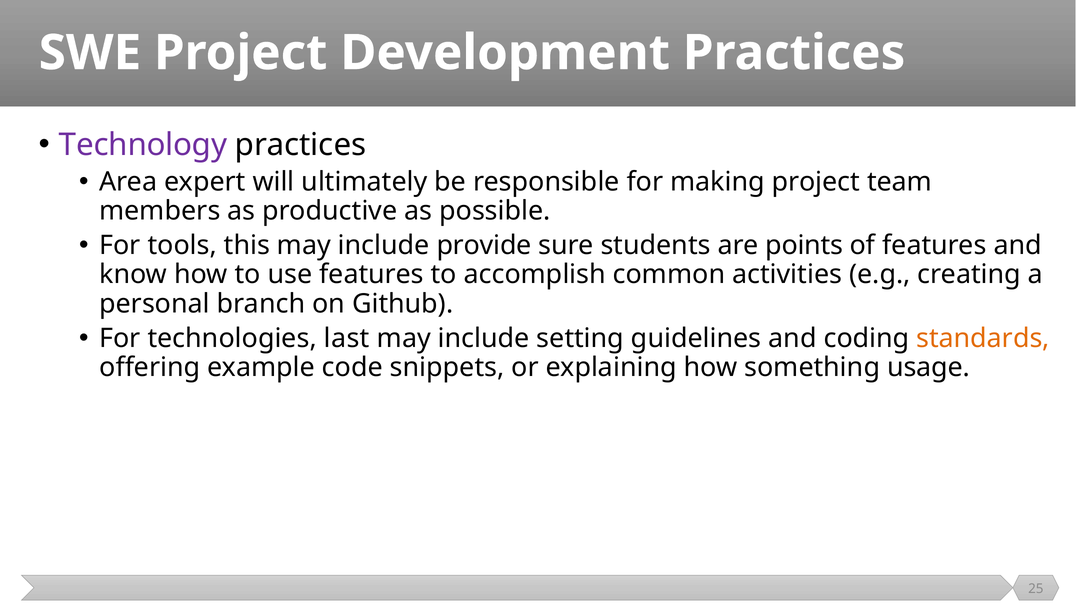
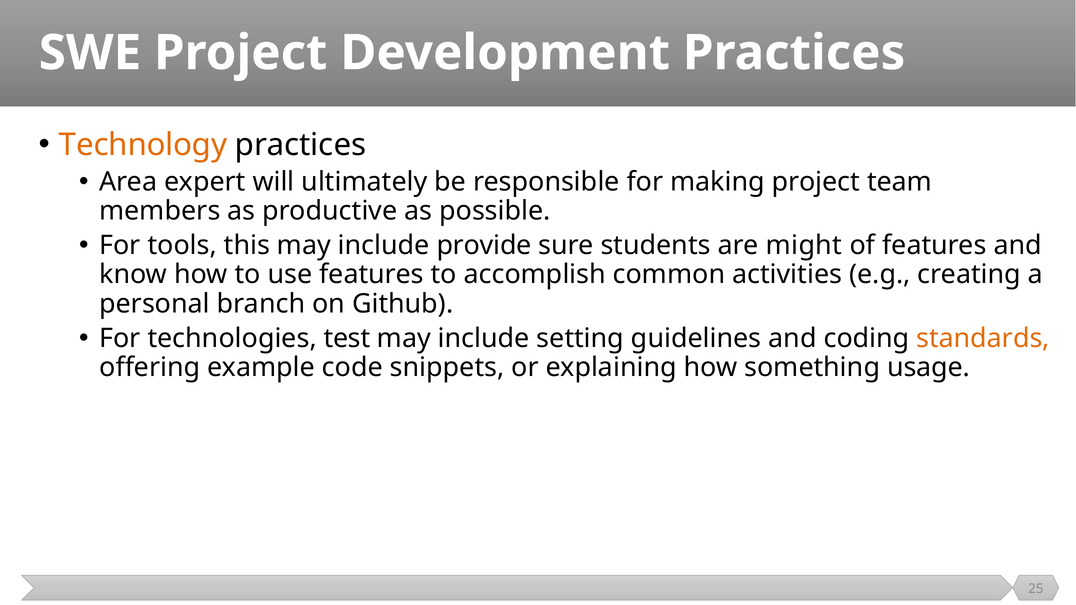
Technology colour: purple -> orange
points: points -> might
last: last -> test
